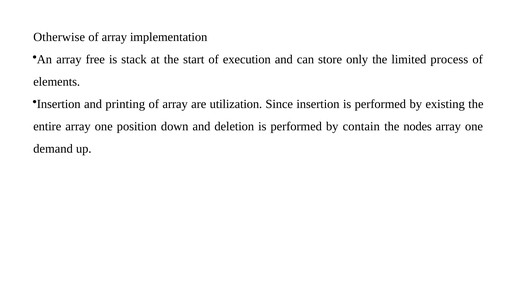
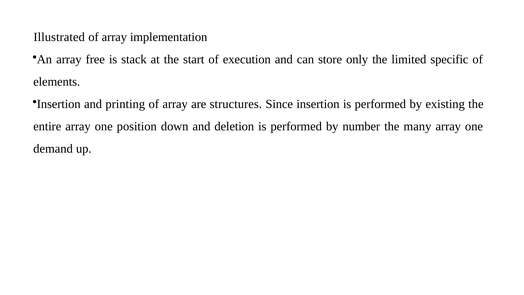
Otherwise: Otherwise -> Illustrated
process: process -> specific
utilization: utilization -> structures
contain: contain -> number
nodes: nodes -> many
